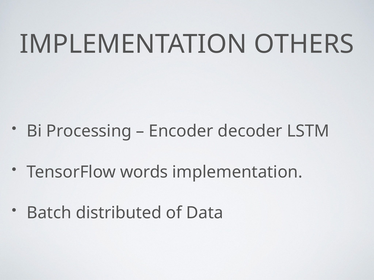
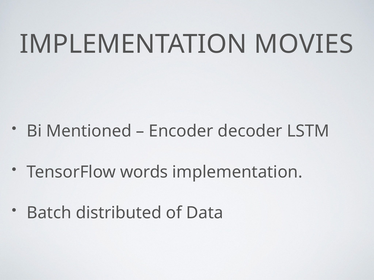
OTHERS: OTHERS -> MOVIES
Processing: Processing -> Mentioned
